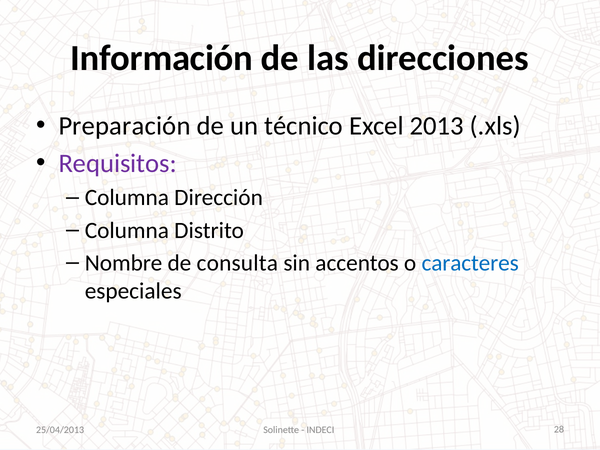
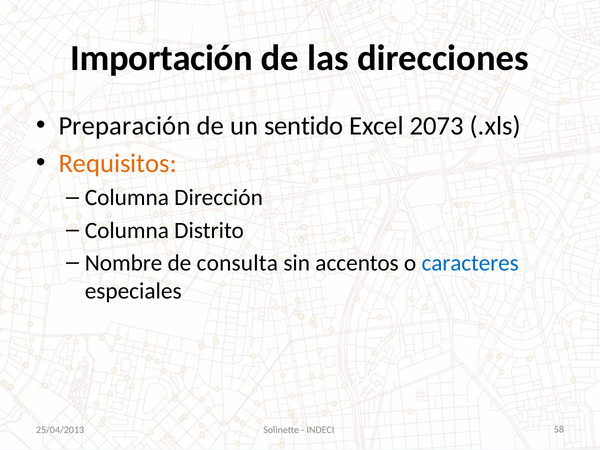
Información: Información -> Importación
técnico: técnico -> sentido
2013: 2013 -> 2073
Requisitos colour: purple -> orange
28: 28 -> 58
